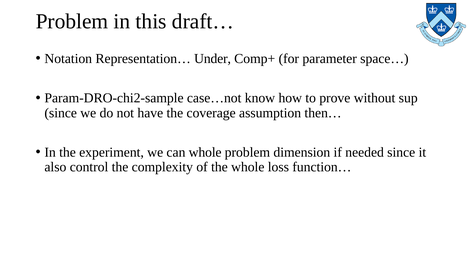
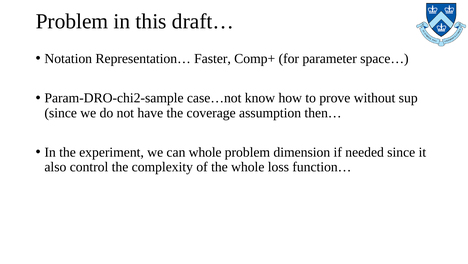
Under: Under -> Faster
